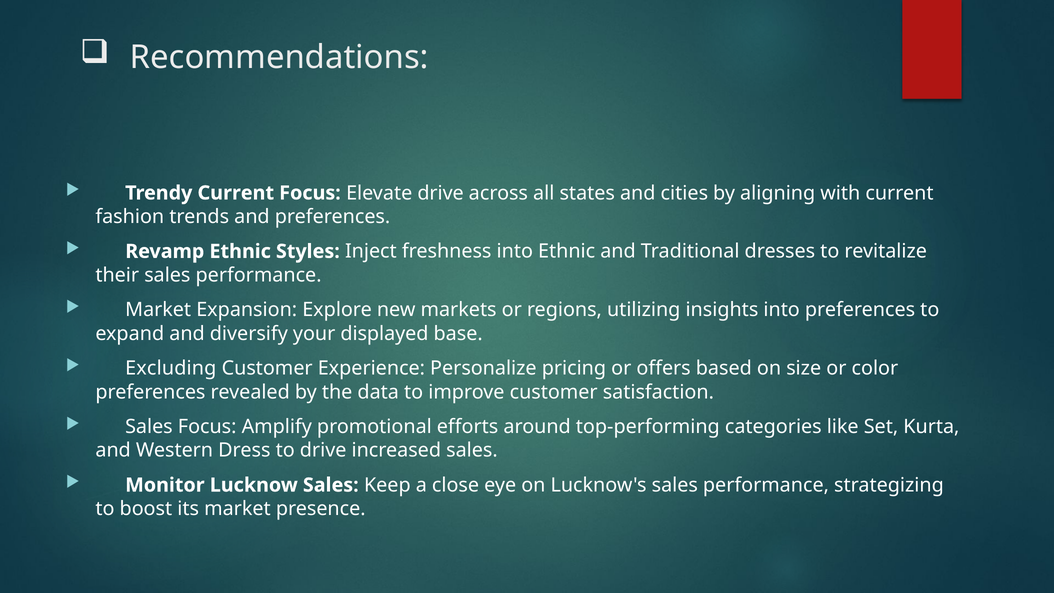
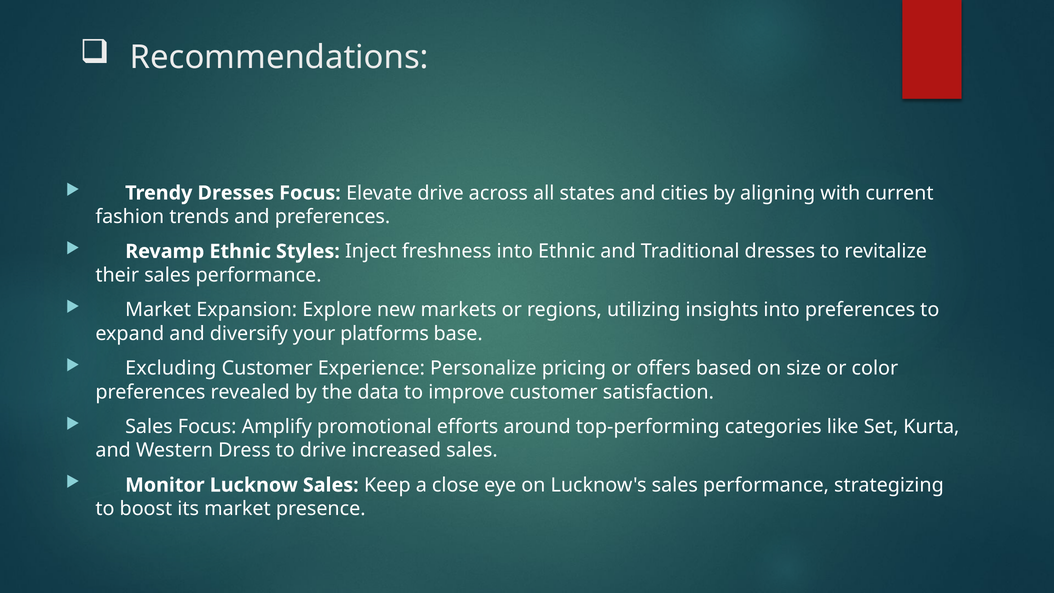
Trendy Current: Current -> Dresses
displayed: displayed -> platforms
